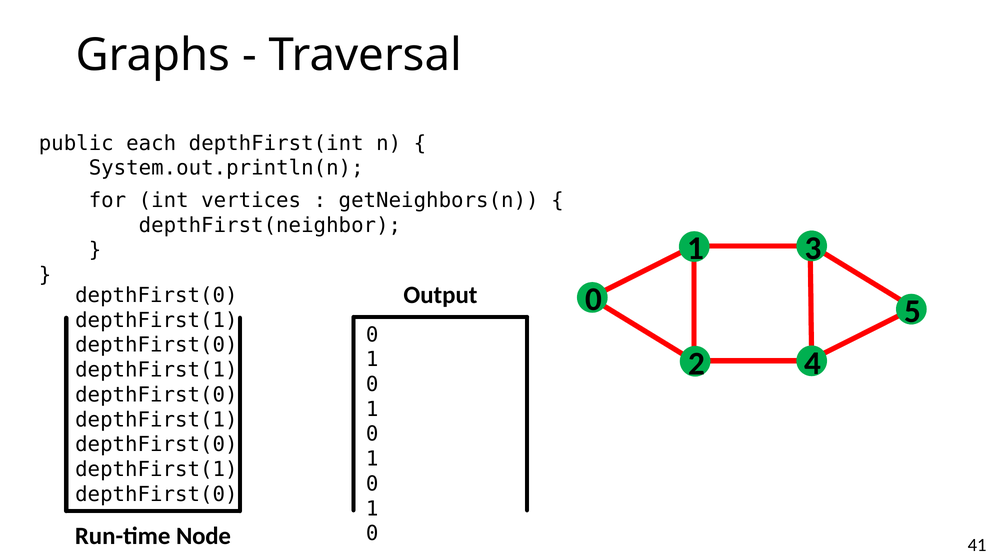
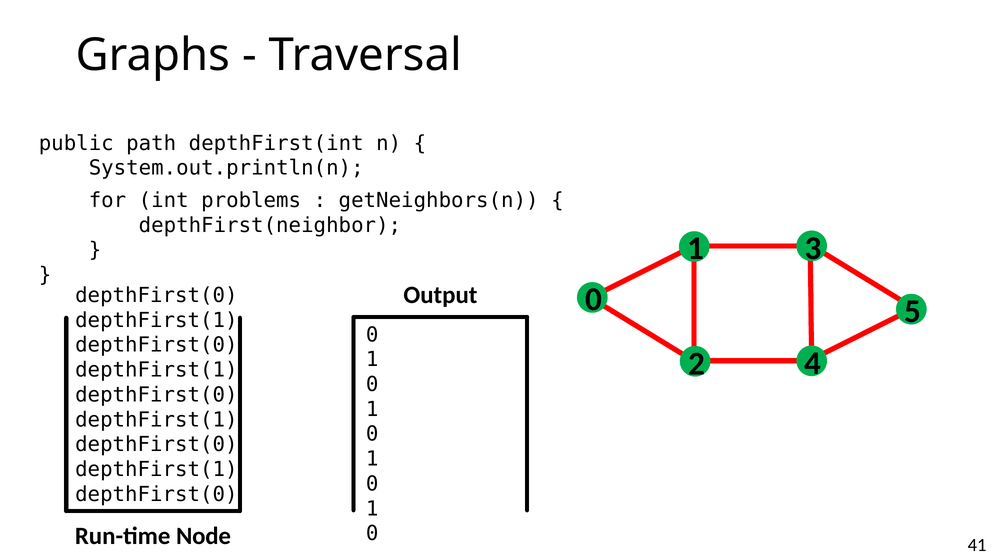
each: each -> path
vertices: vertices -> problems
